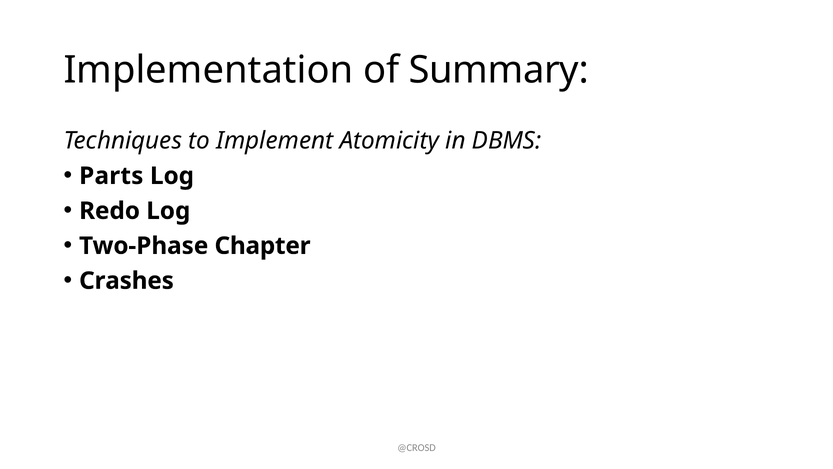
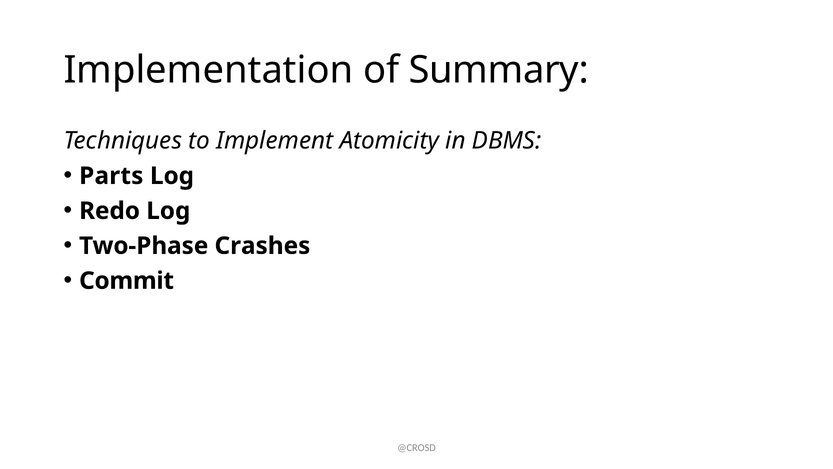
Chapter: Chapter -> Crashes
Crashes: Crashes -> Commit
